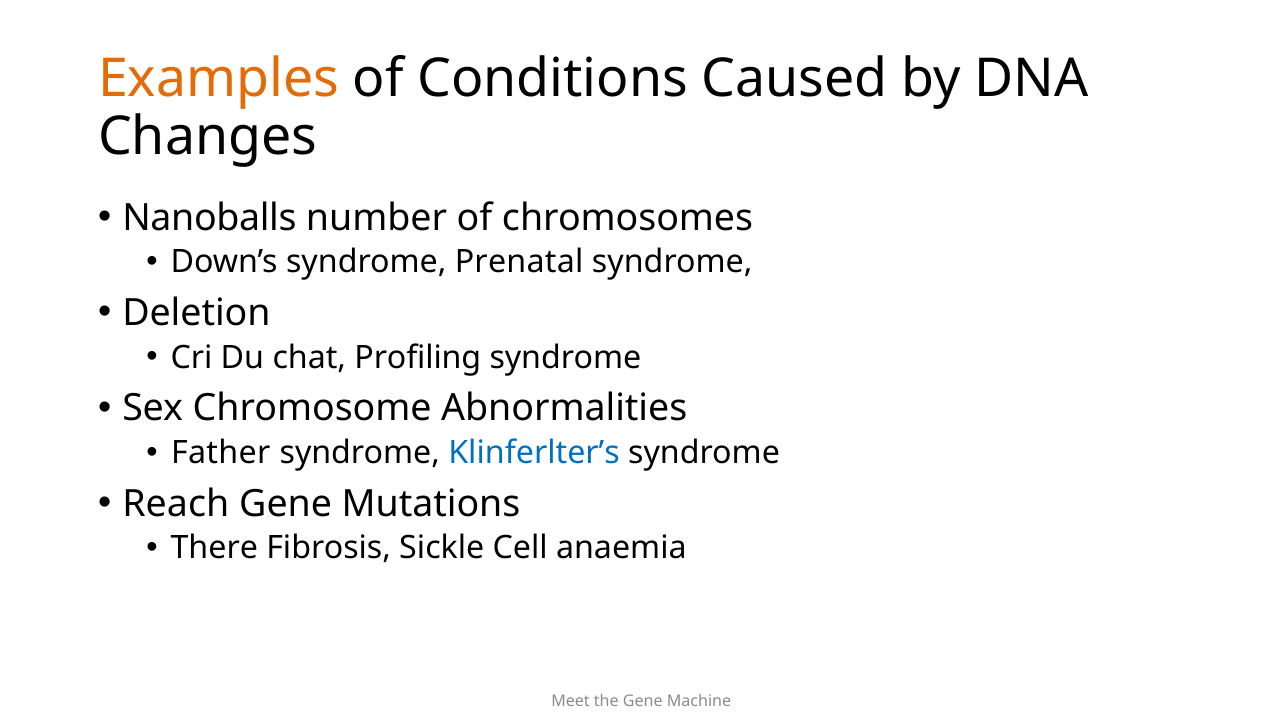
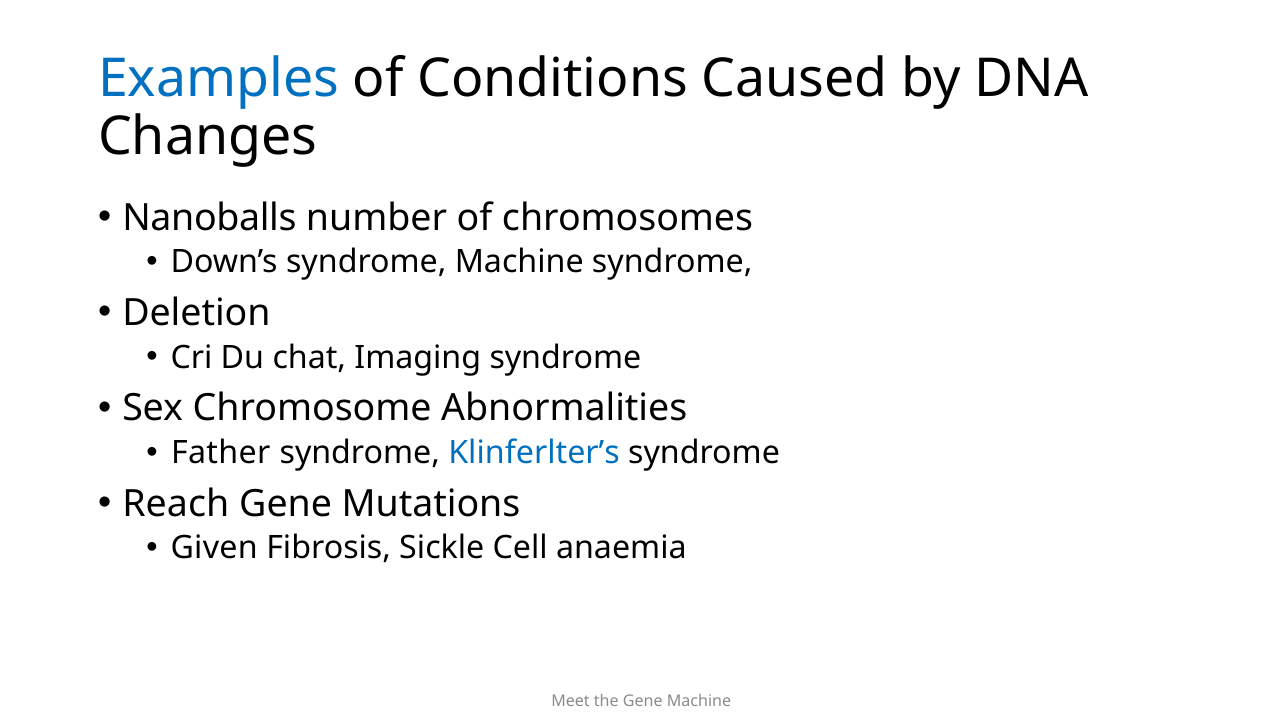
Examples colour: orange -> blue
syndrome Prenatal: Prenatal -> Machine
Profiling: Profiling -> Imaging
There: There -> Given
